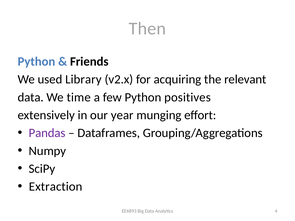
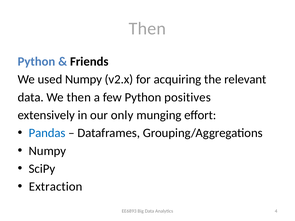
used Library: Library -> Numpy
We time: time -> then
year: year -> only
Pandas colour: purple -> blue
